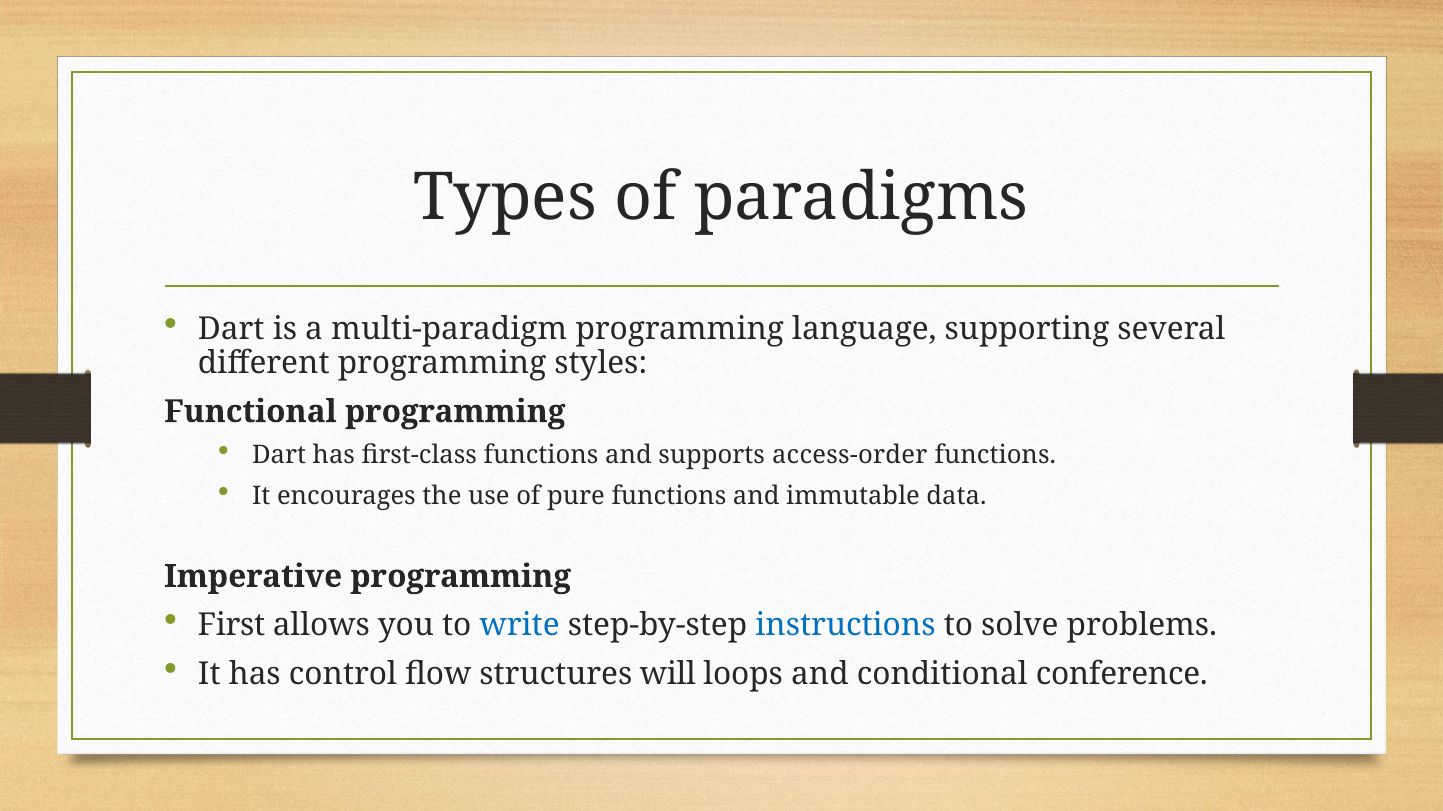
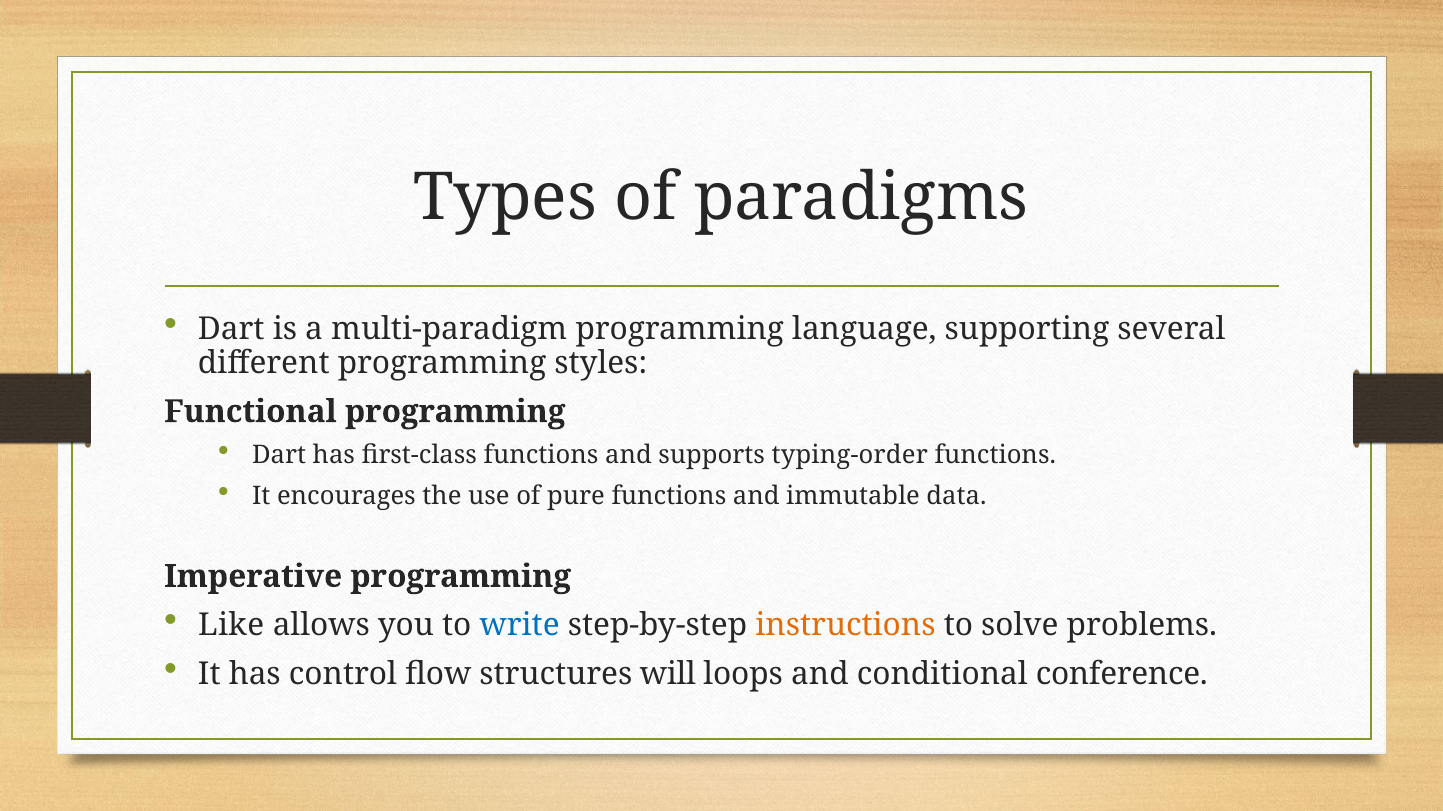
access-order: access-order -> typing-order
First: First -> Like
instructions colour: blue -> orange
